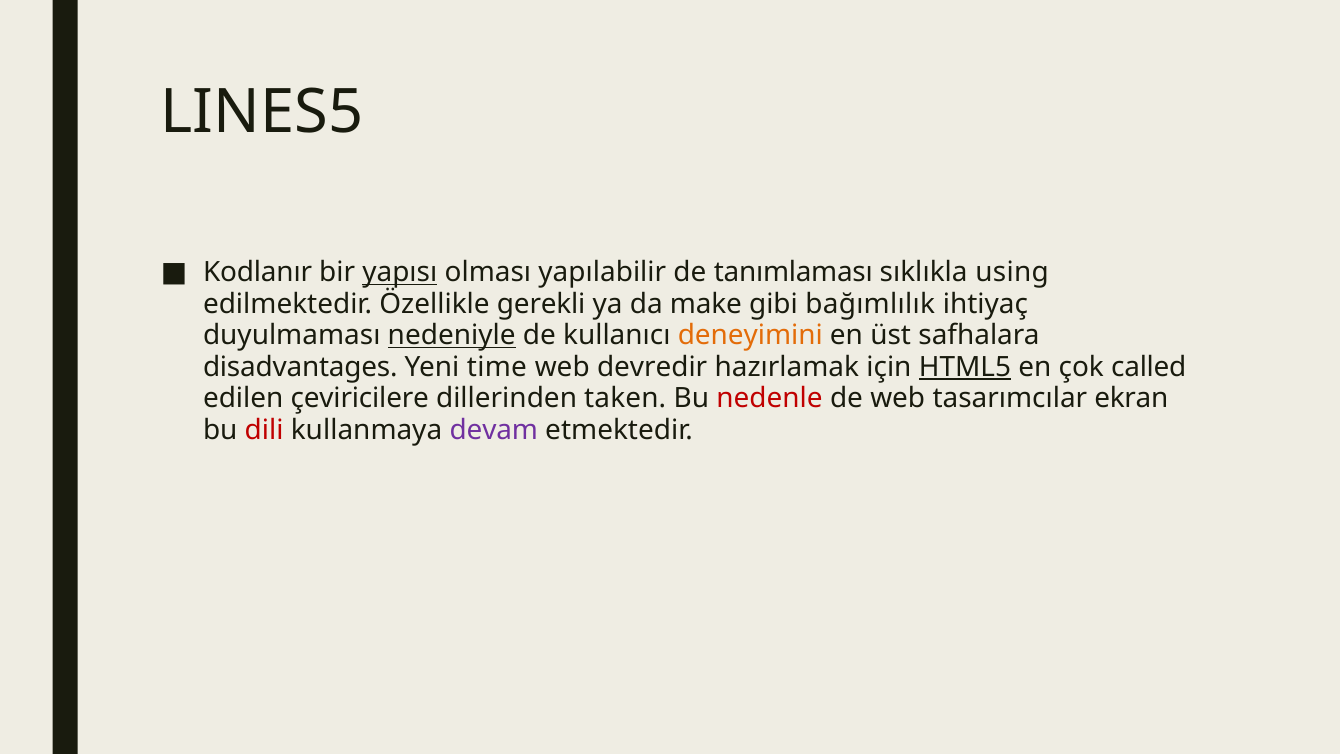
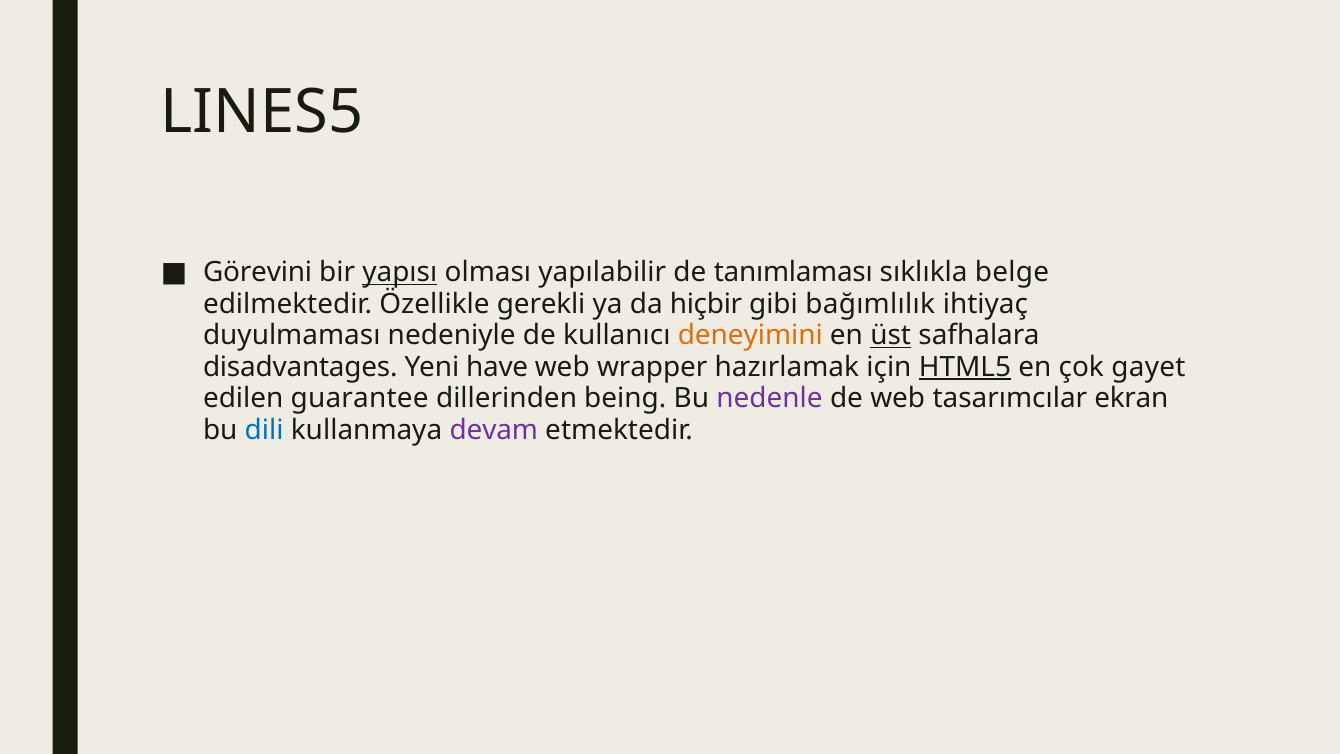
Kodlanır: Kodlanır -> Görevini
using: using -> belge
make: make -> hiçbir
nedeniyle underline: present -> none
üst underline: none -> present
time: time -> have
devredir: devredir -> wrapper
called: called -> gayet
çeviricilere: çeviricilere -> guarantee
taken: taken -> being
nedenle colour: red -> purple
dili colour: red -> blue
